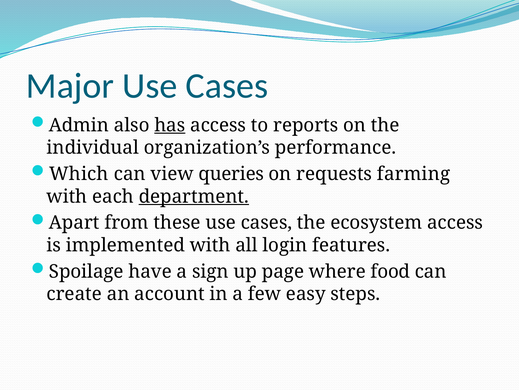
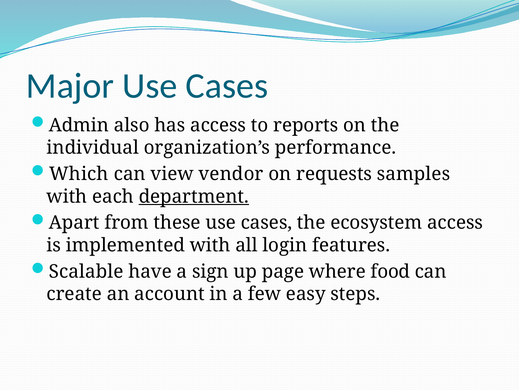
has underline: present -> none
queries: queries -> vendor
farming: farming -> samples
Spoilage: Spoilage -> Scalable
